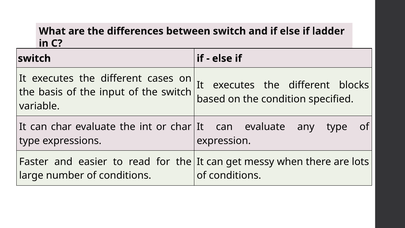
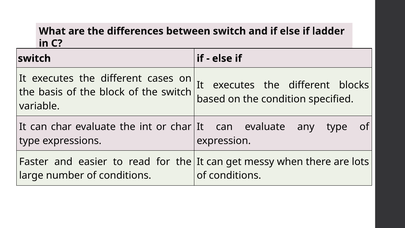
input: input -> block
